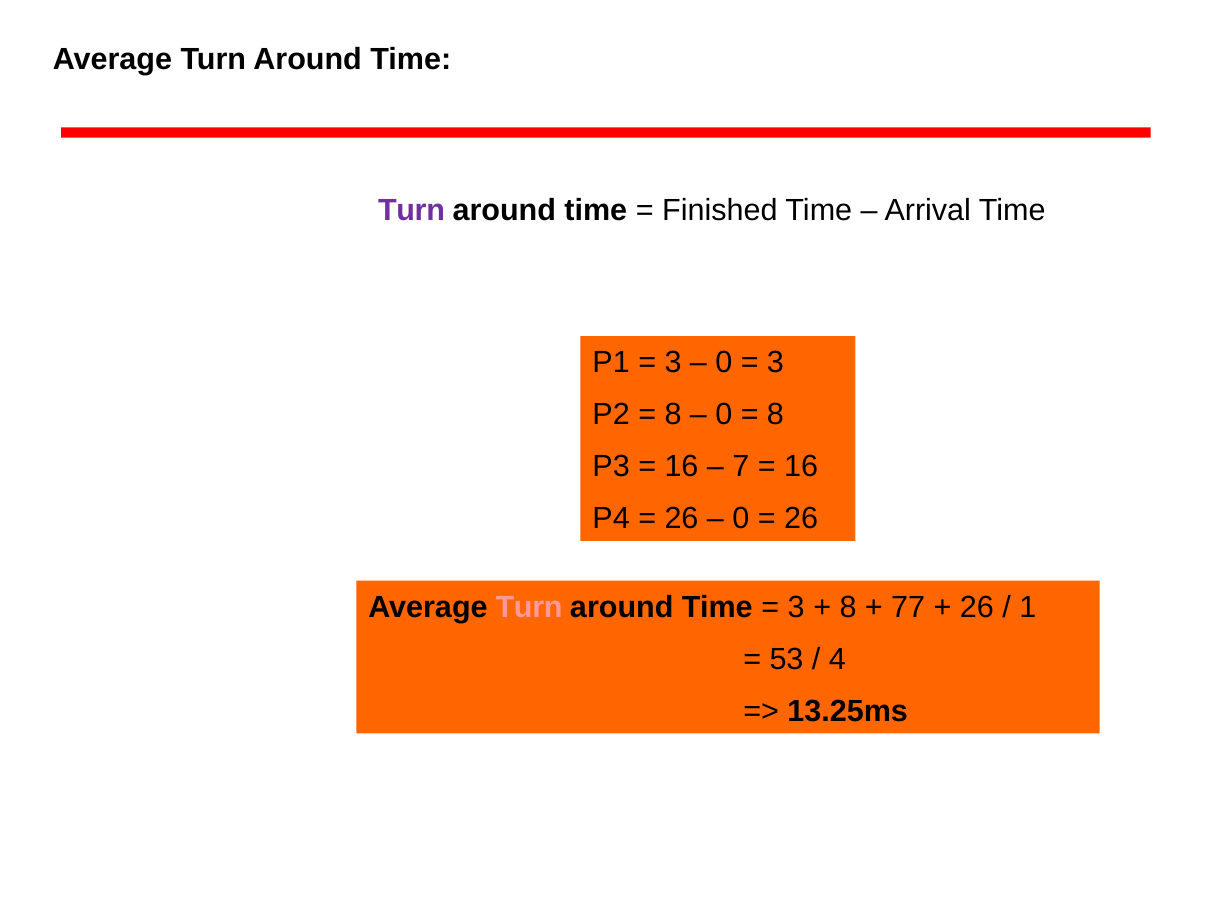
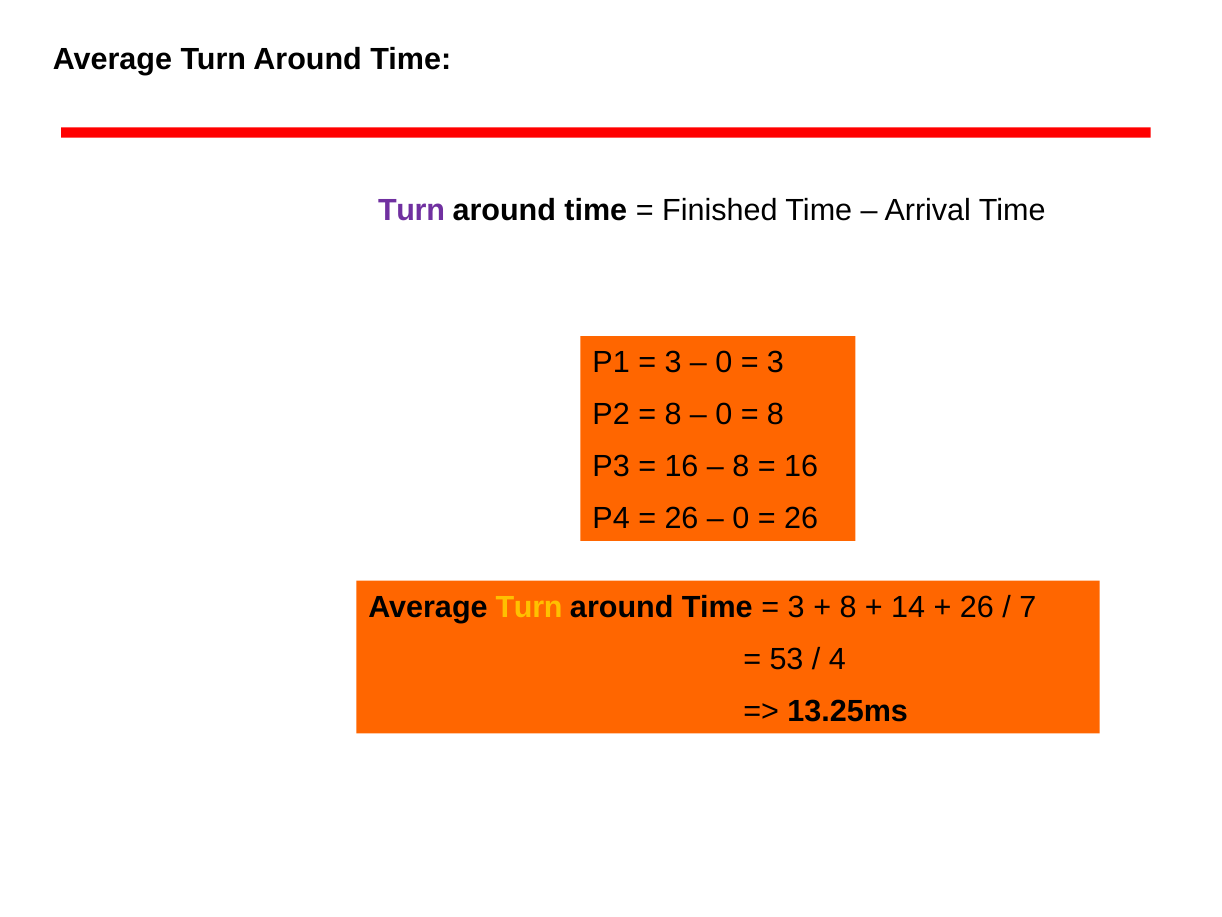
7 at (741, 466): 7 -> 8
Turn at (529, 607) colour: pink -> yellow
77: 77 -> 14
1: 1 -> 7
